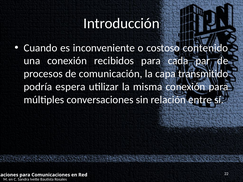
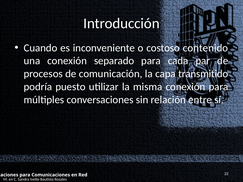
recibidos: recibidos -> separado
espera: espera -> puesto
